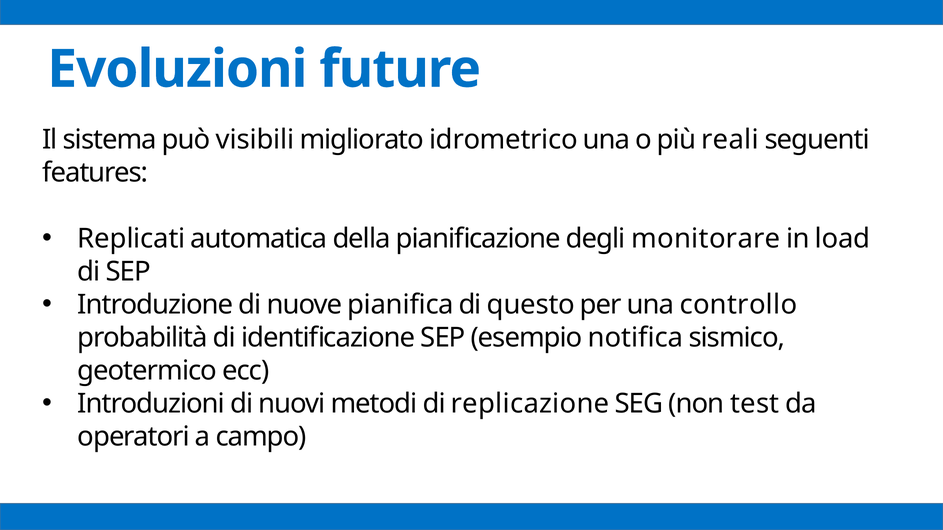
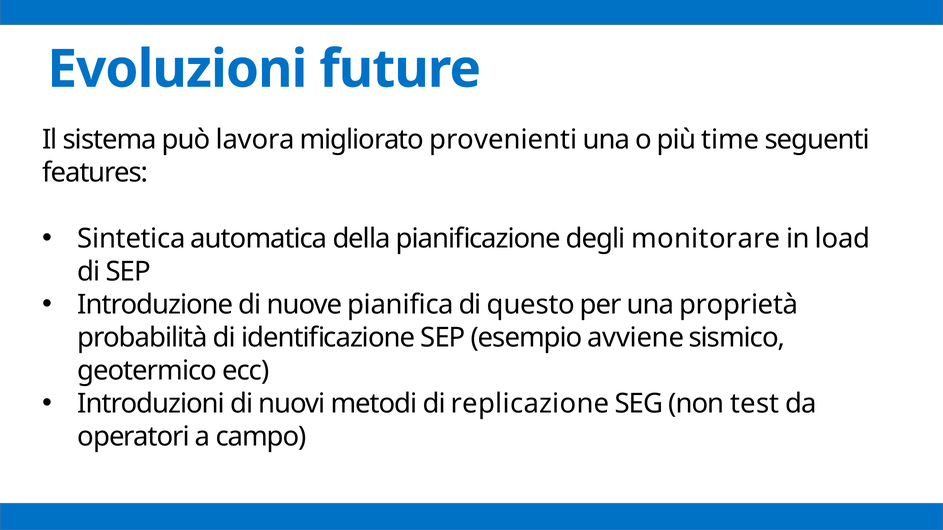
visibili: visibili -> lavora
idrometrico: idrometrico -> provenienti
reali: reali -> time
Replicati: Replicati -> Sintetica
controllo: controllo -> proprietà
notifica: notifica -> avviene
